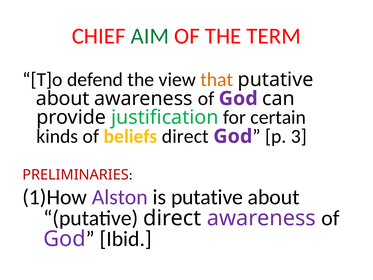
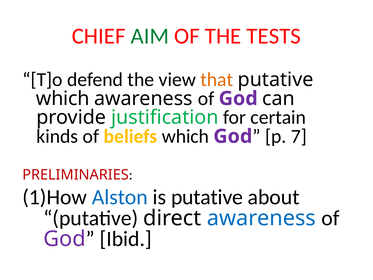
TERM: TERM -> TESTS
about at (63, 98): about -> which
beliefs direct: direct -> which
3: 3 -> 7
Alston colour: purple -> blue
awareness at (261, 218) colour: purple -> blue
